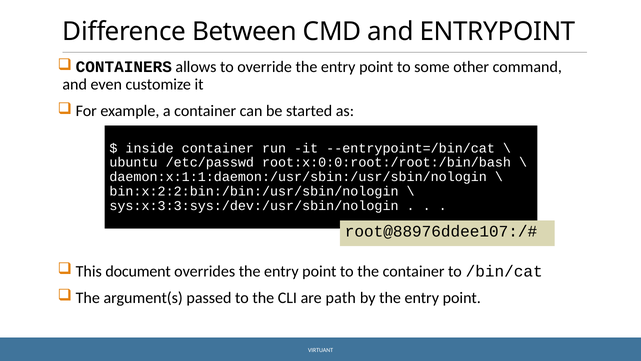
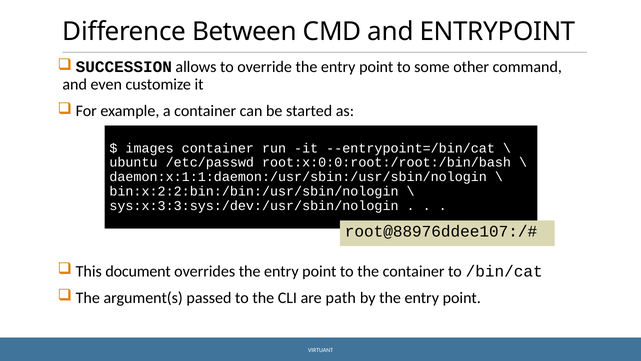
CONTAINERS: CONTAINERS -> SUCCESSION
inside: inside -> images
